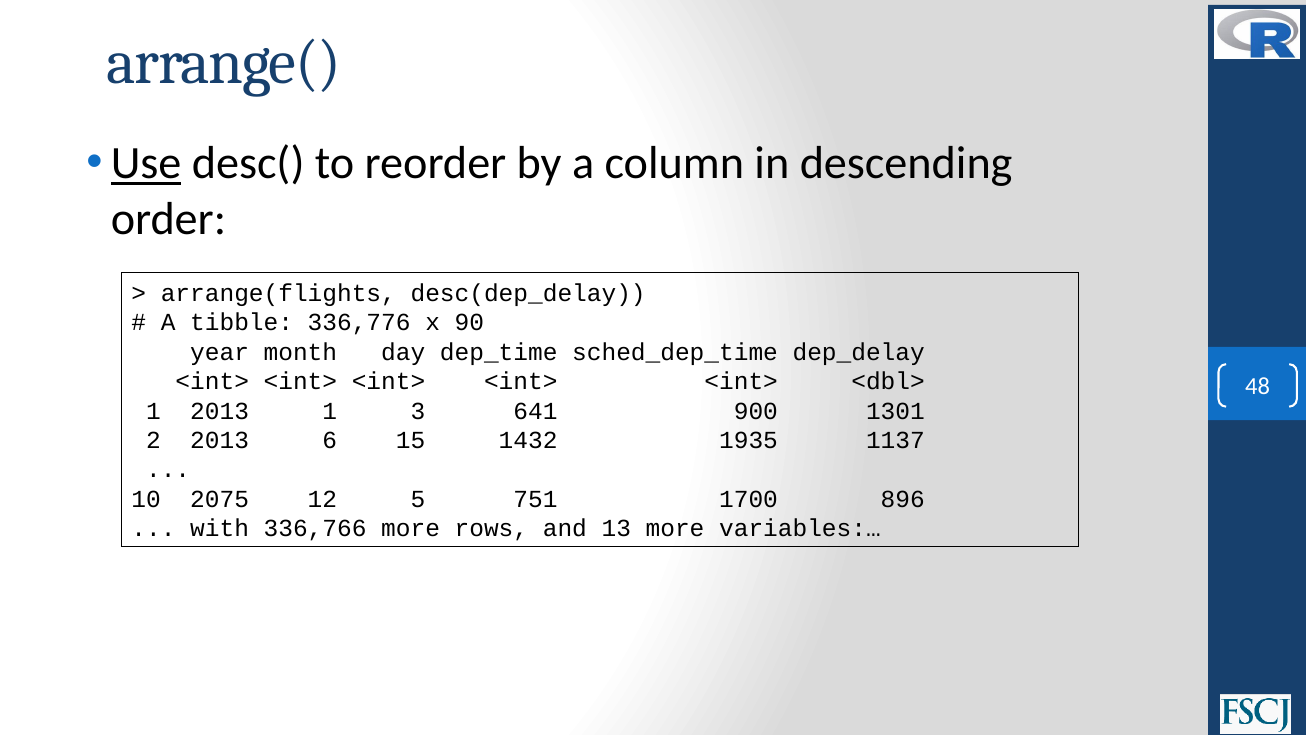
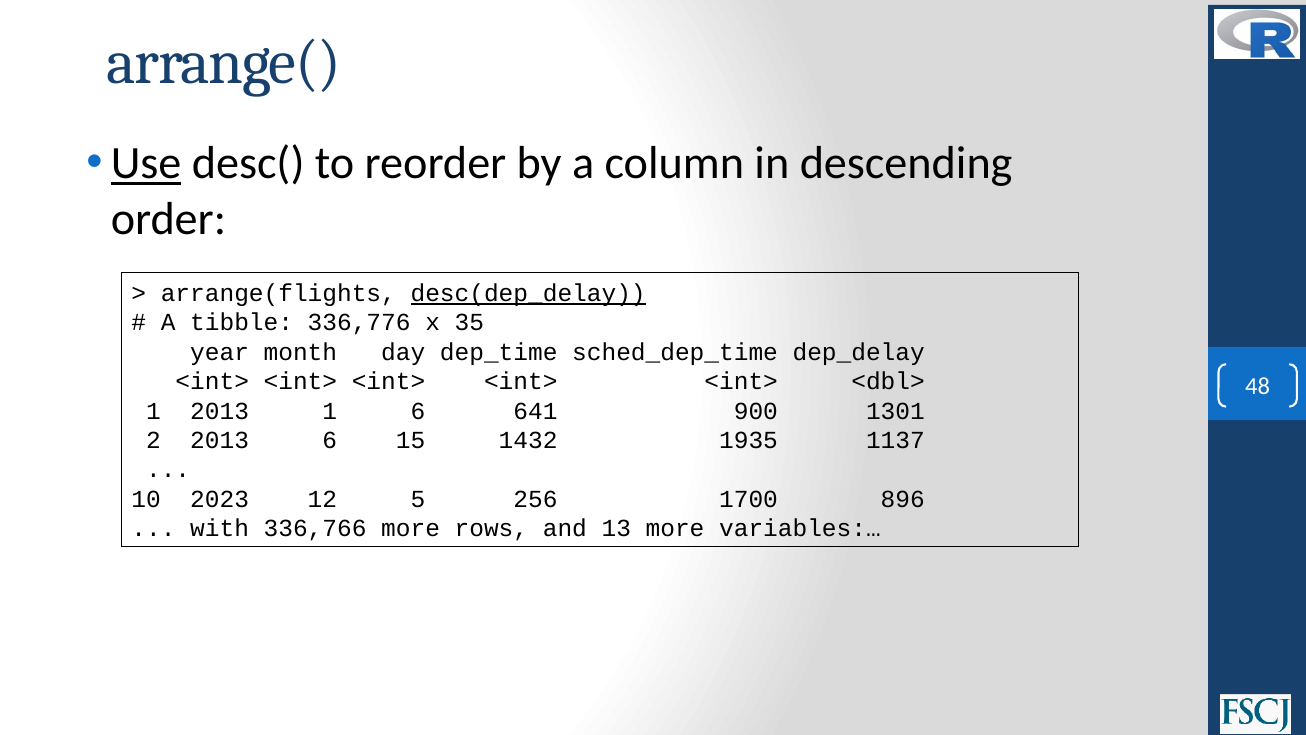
desc(dep_delay underline: none -> present
90: 90 -> 35
1 3: 3 -> 6
2075: 2075 -> 2023
751: 751 -> 256
